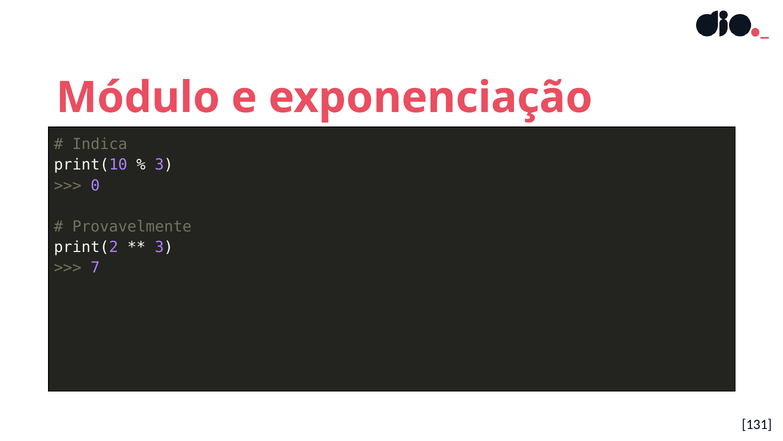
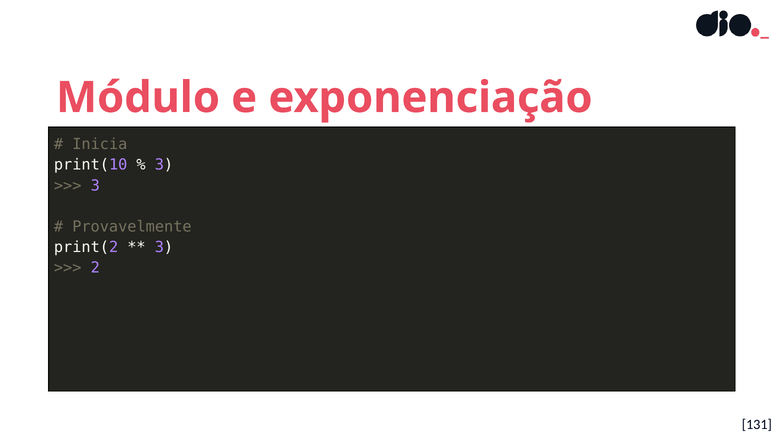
Indica: Indica -> Inicia
0 at (95, 185): 0 -> 3
7: 7 -> 2
